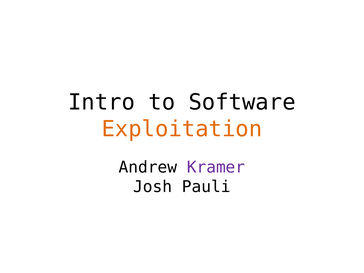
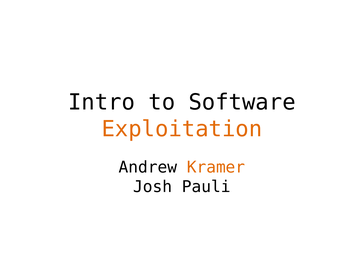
Kramer colour: purple -> orange
